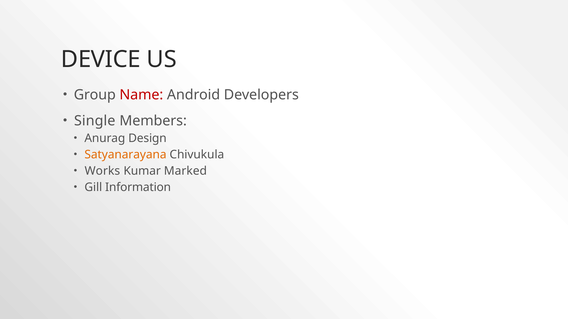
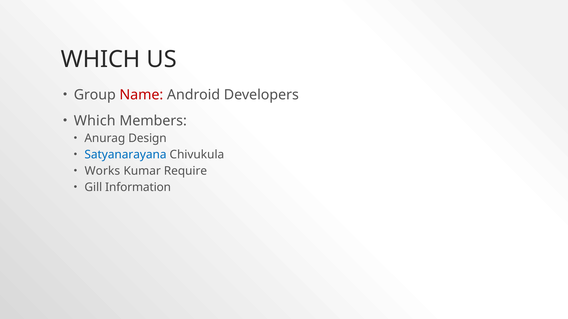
DEVICE at (101, 59): DEVICE -> WHICH
Single at (95, 121): Single -> Which
Satyanarayana colour: orange -> blue
Marked: Marked -> Require
